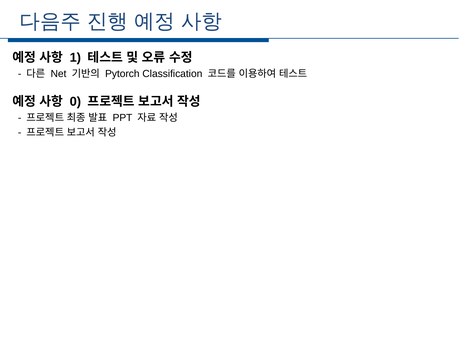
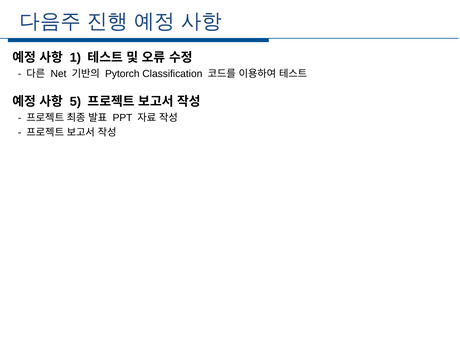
0: 0 -> 5
